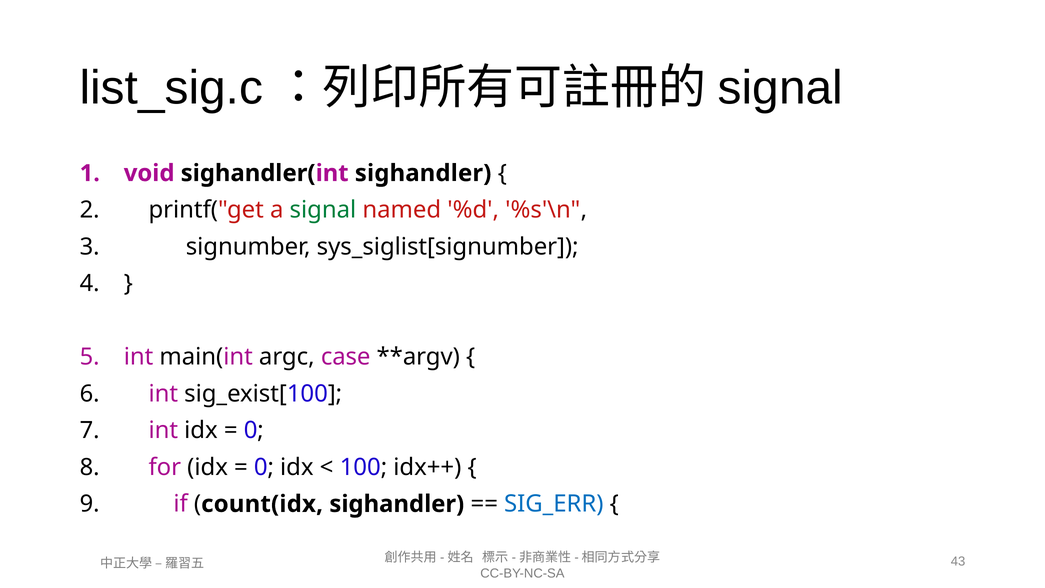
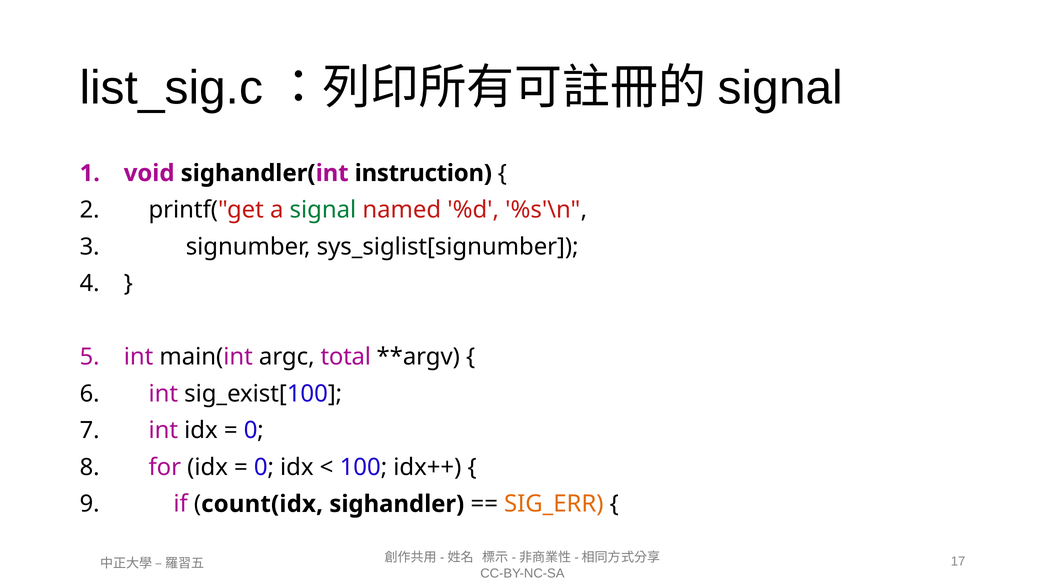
sighandler(int sighandler: sighandler -> instruction
case: case -> total
SIG_ERR colour: blue -> orange
43: 43 -> 17
